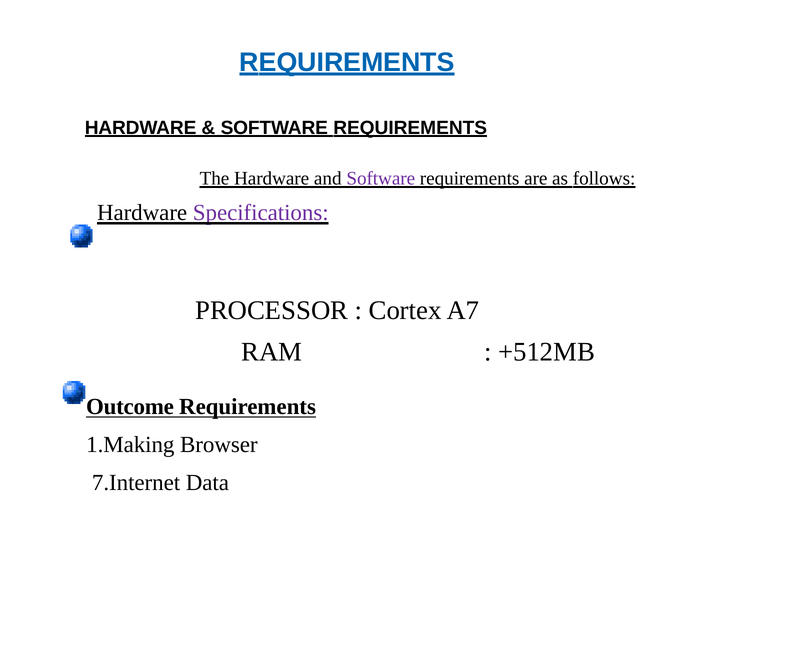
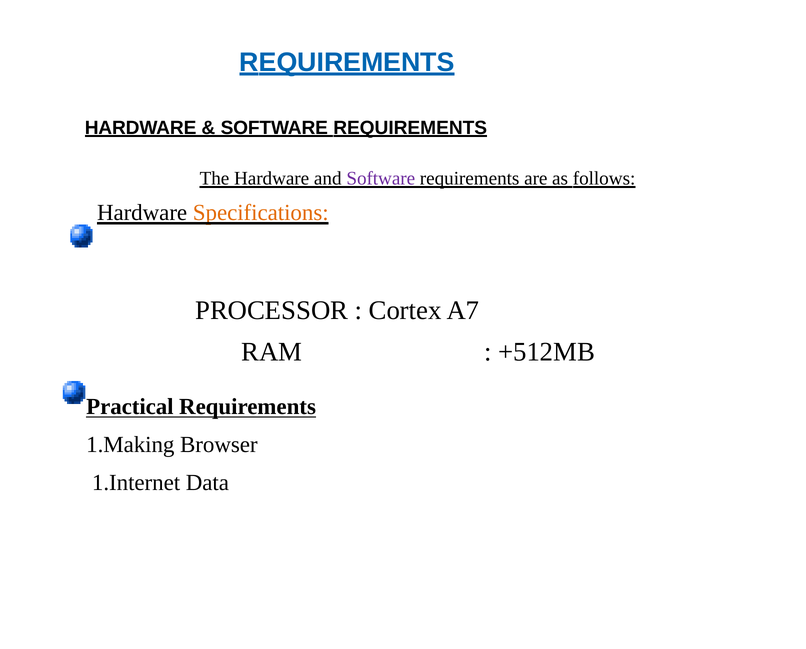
Specifications colour: purple -> orange
Outcome: Outcome -> Practical
7.Internet: 7.Internet -> 1.Internet
